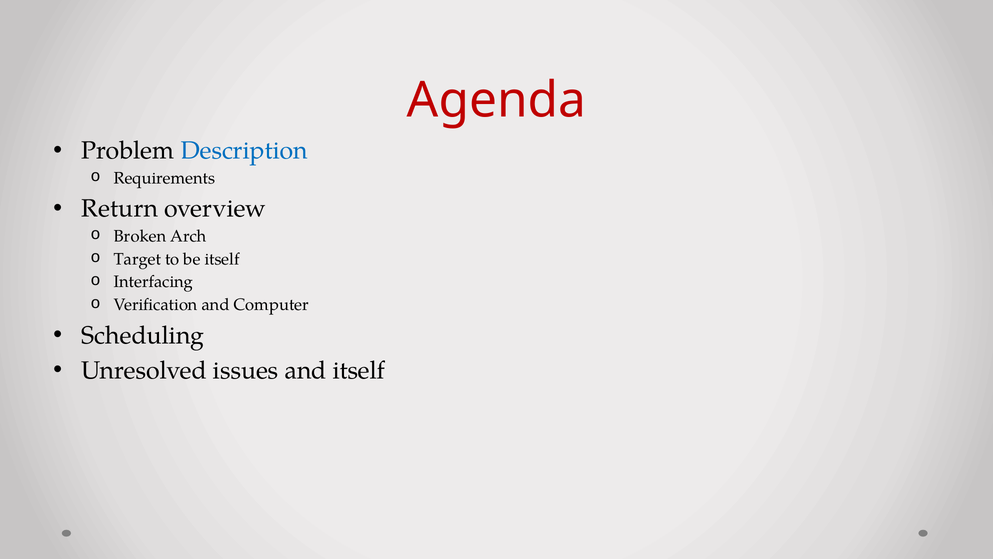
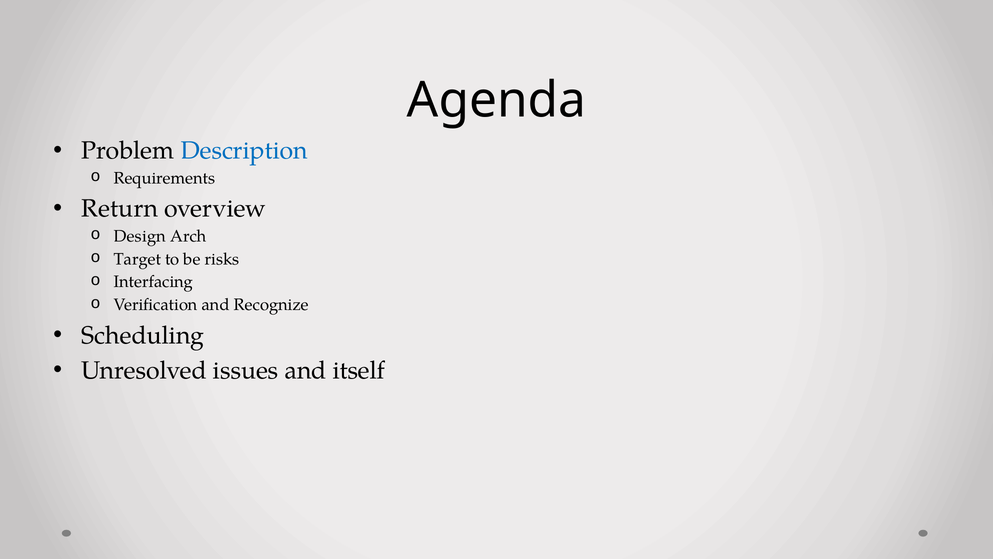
Agenda colour: red -> black
Broken: Broken -> Design
be itself: itself -> risks
Computer: Computer -> Recognize
